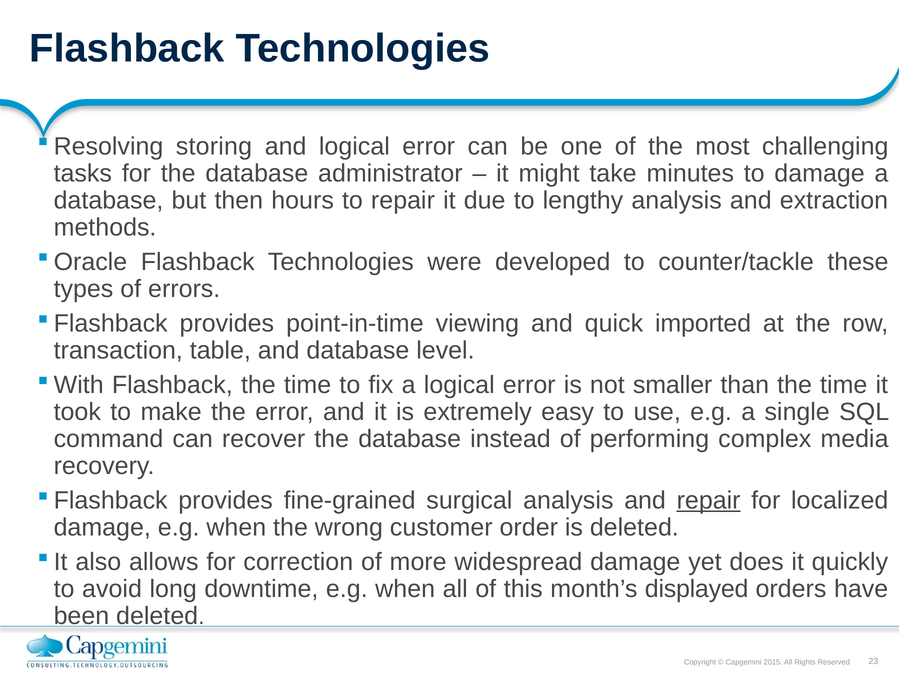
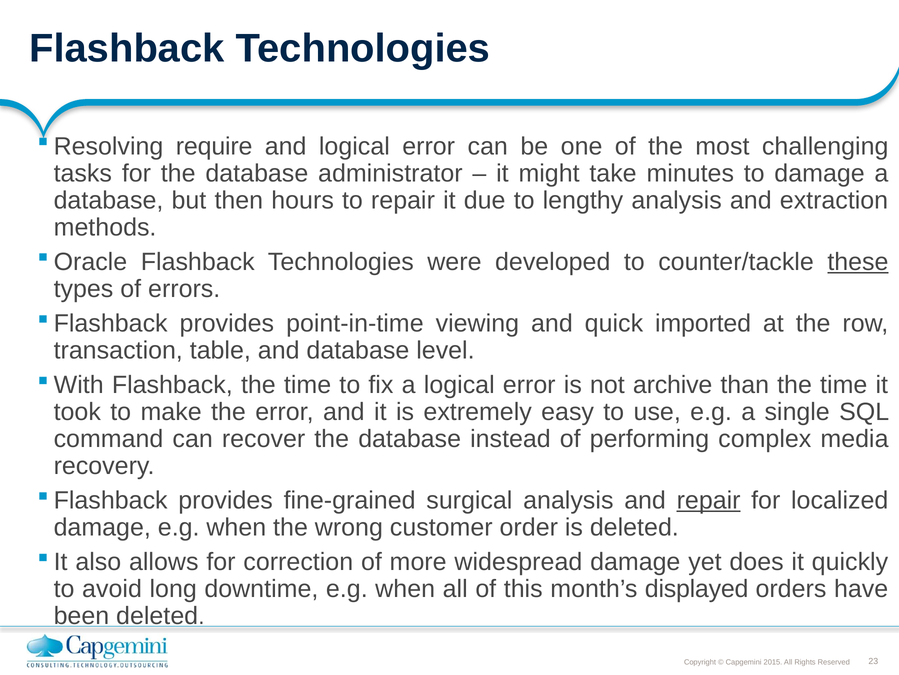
storing: storing -> require
these underline: none -> present
smaller: smaller -> archive
